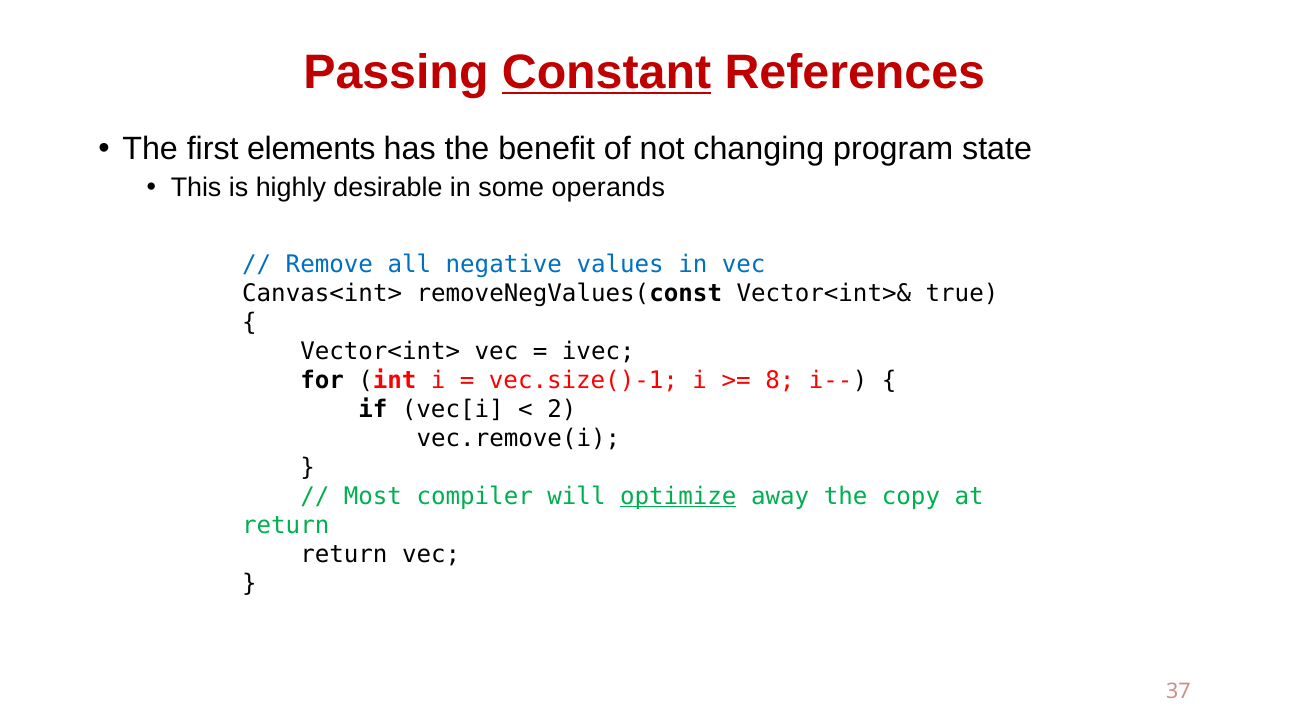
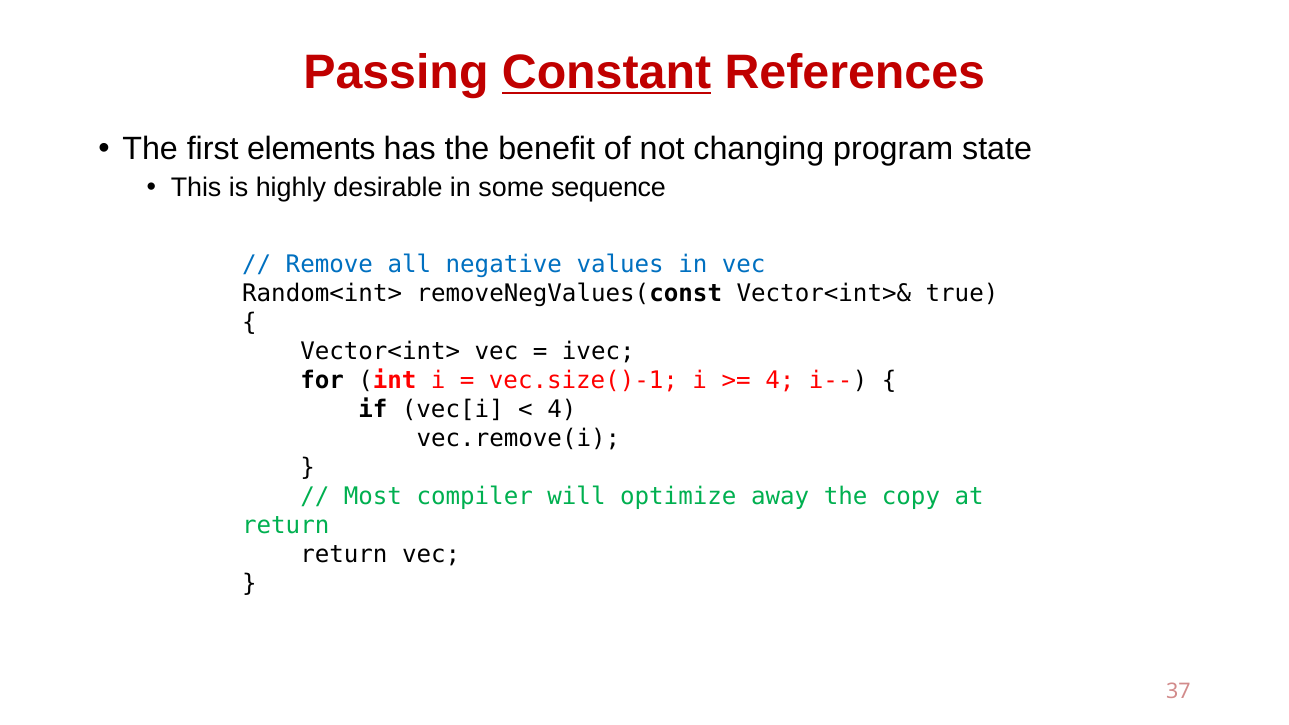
operands: operands -> sequence
Canvas<int>: Canvas<int> -> Random<int>
8 at (780, 380): 8 -> 4
2 at (562, 409): 2 -> 4
optimize underline: present -> none
